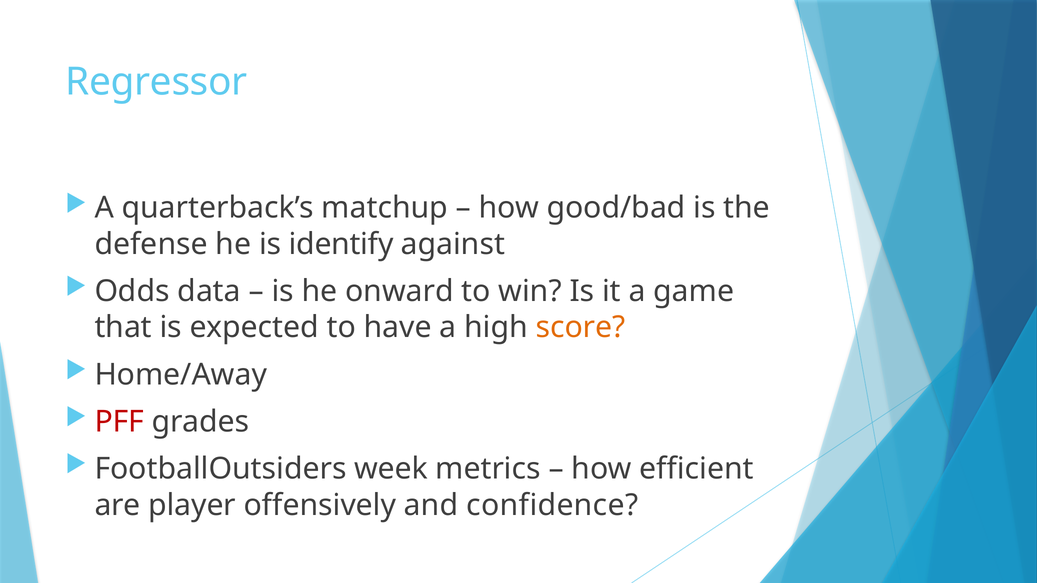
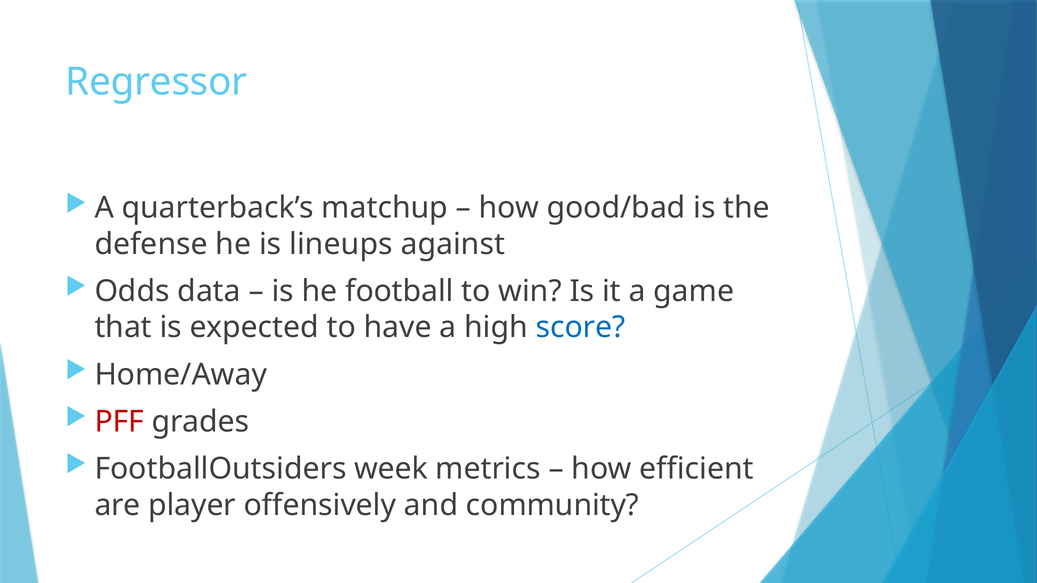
identify: identify -> lineups
onward: onward -> football
score colour: orange -> blue
confidence: confidence -> community
